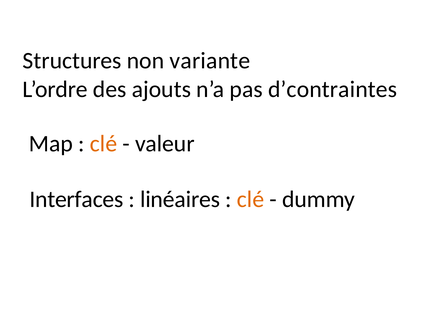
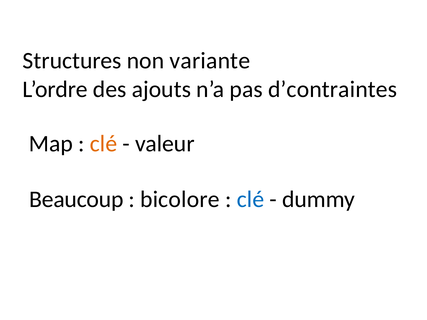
Interfaces: Interfaces -> Beaucoup
linéaires: linéaires -> bicolore
clé at (251, 199) colour: orange -> blue
